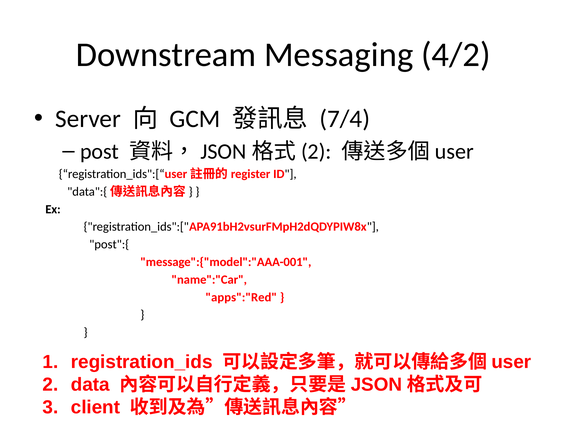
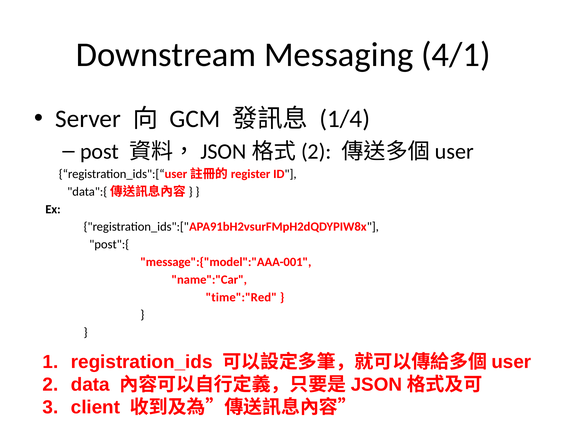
4/2: 4/2 -> 4/1
7/4: 7/4 -> 1/4
apps":"Red: apps":"Red -> time":"Red
